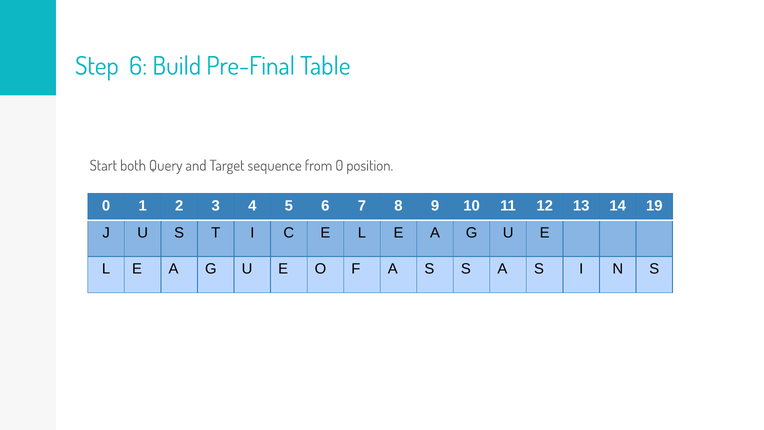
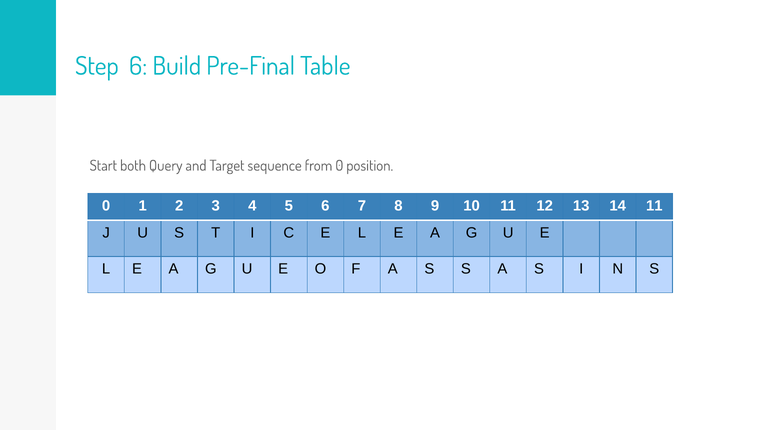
14 19: 19 -> 11
